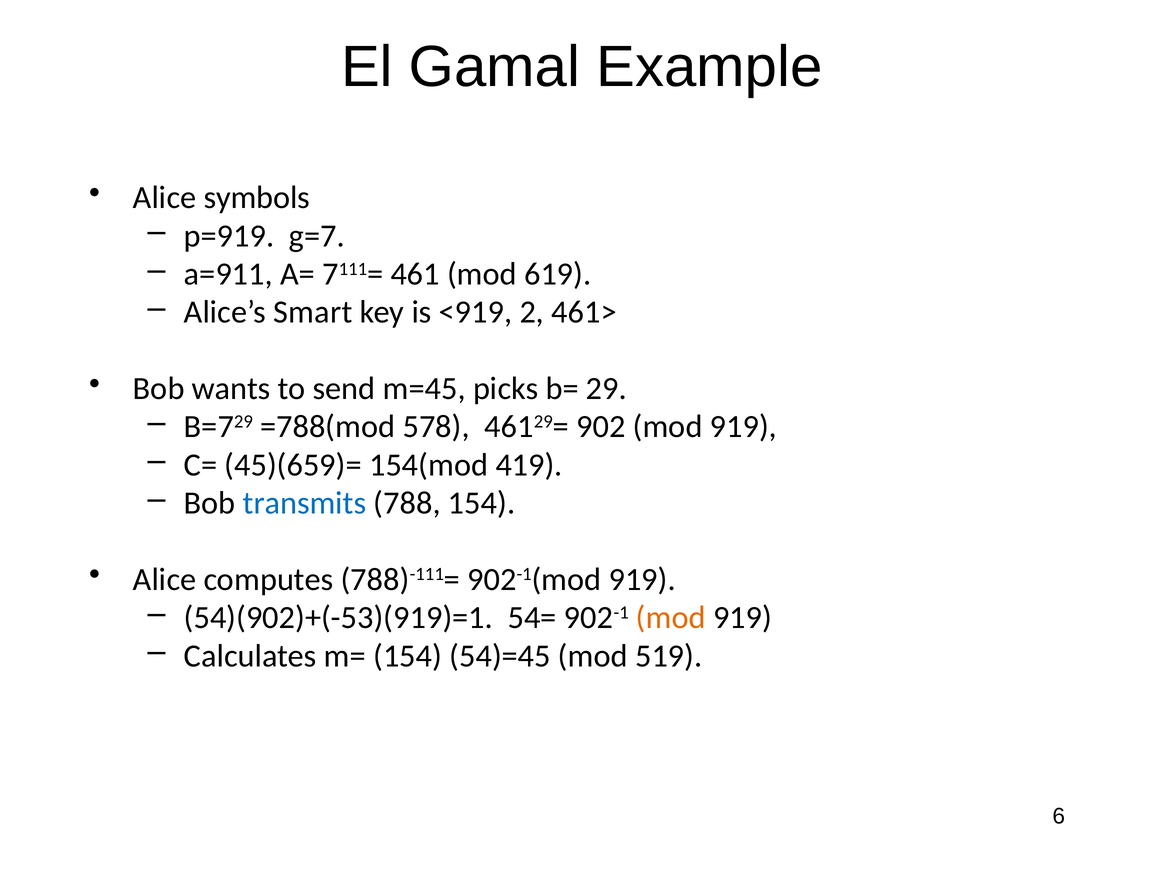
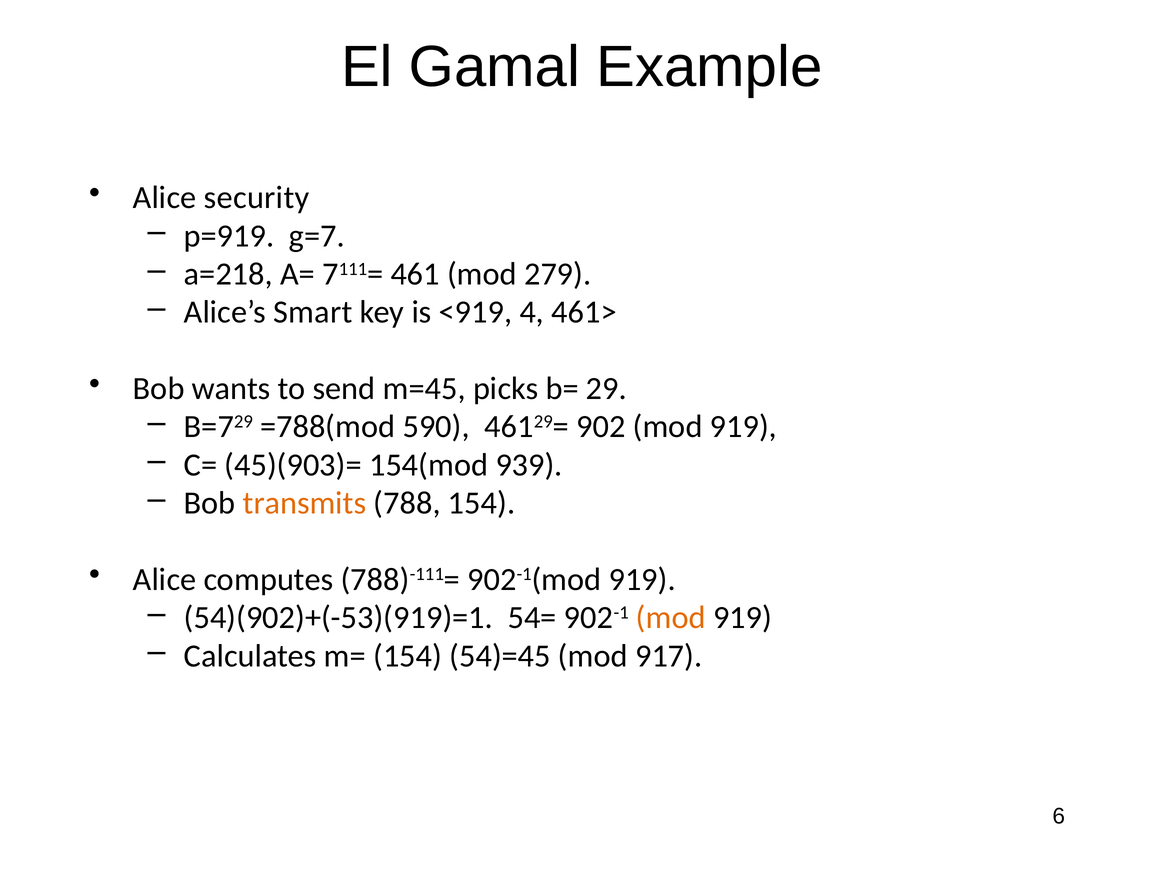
symbols: symbols -> security
a=911: a=911 -> a=218
619: 619 -> 279
2: 2 -> 4
578: 578 -> 590
45)(659)=: 45)(659)= -> 45)(903)=
419: 419 -> 939
transmits colour: blue -> orange
519: 519 -> 917
